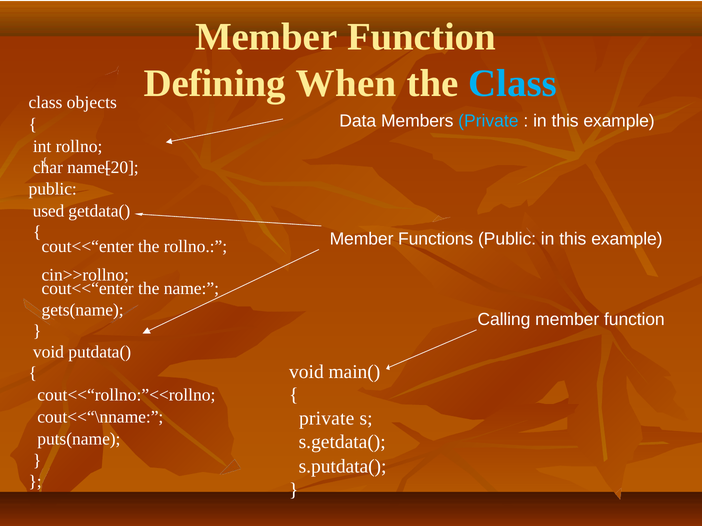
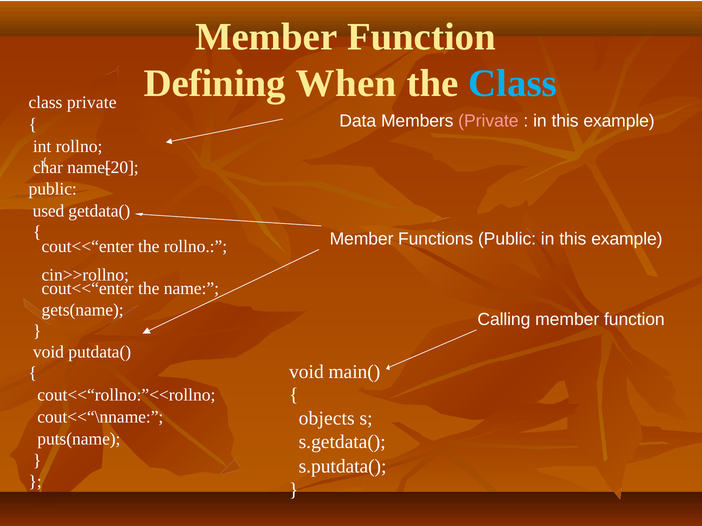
class objects: objects -> private
Private at (488, 121) colour: light blue -> pink
private at (327, 419): private -> objects
